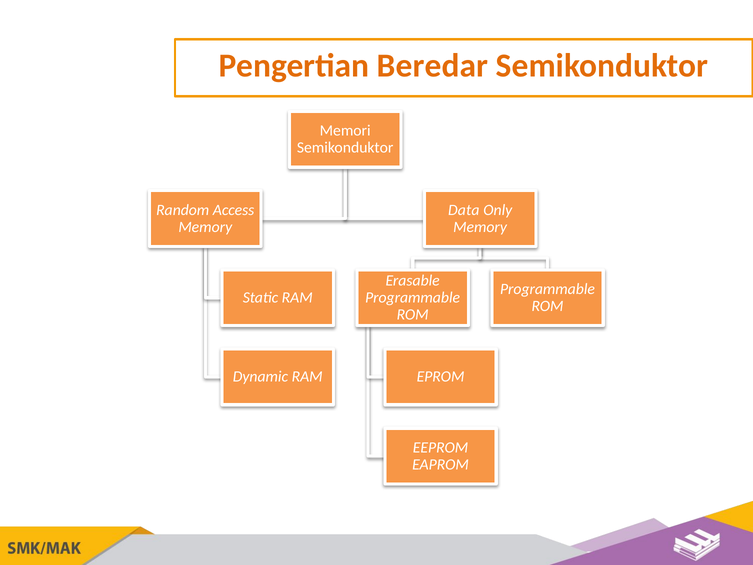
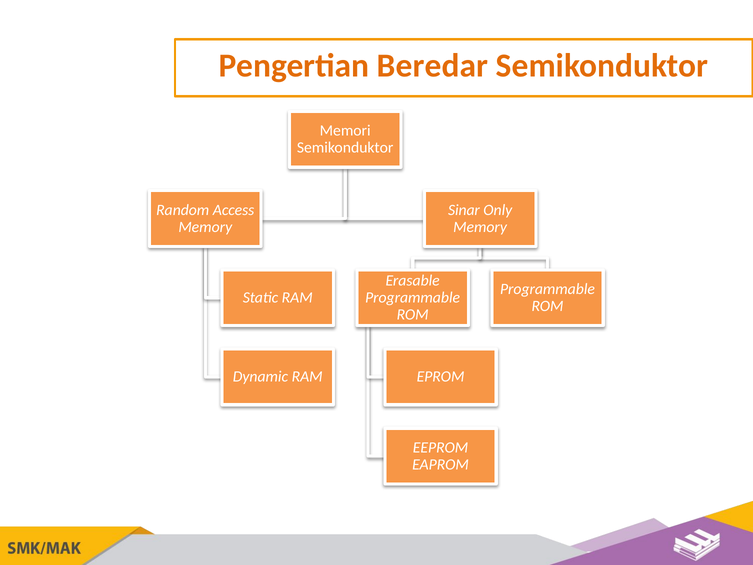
Data: Data -> Sinar
